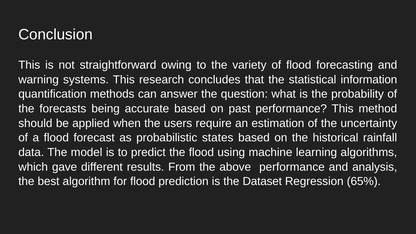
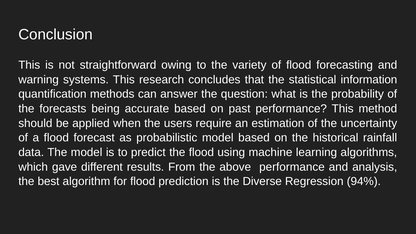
probabilistic states: states -> model
Dataset: Dataset -> Diverse
65%: 65% -> 94%
